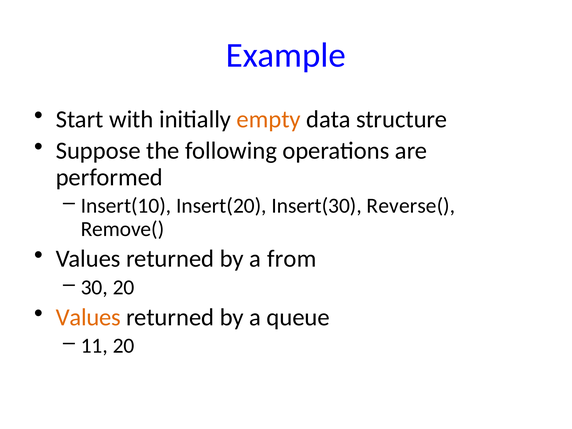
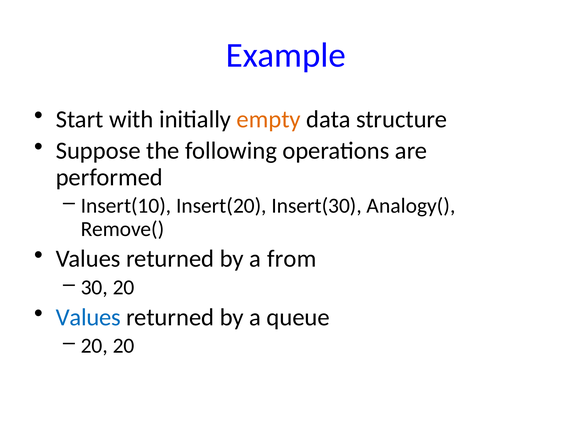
Reverse(: Reverse( -> Analogy(
Values at (88, 317) colour: orange -> blue
11 at (94, 346): 11 -> 20
